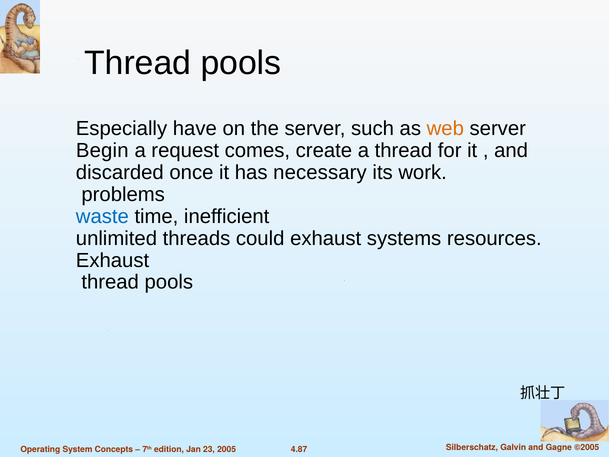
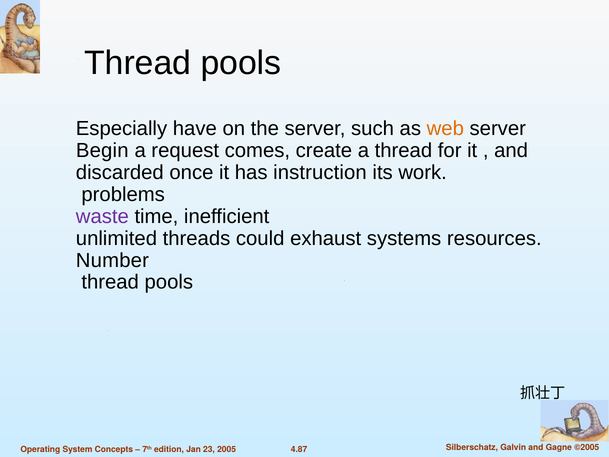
necessary: necessary -> instruction
waste colour: blue -> purple
Exhaust at (113, 260): Exhaust -> Number
